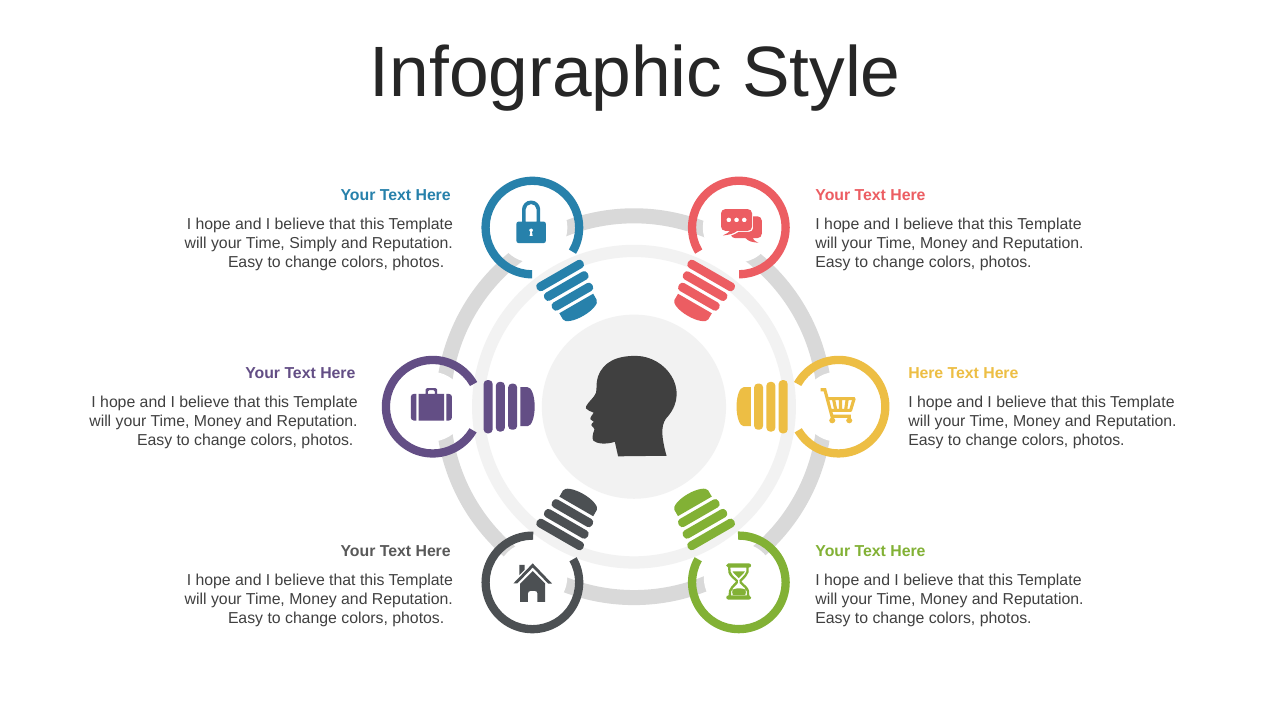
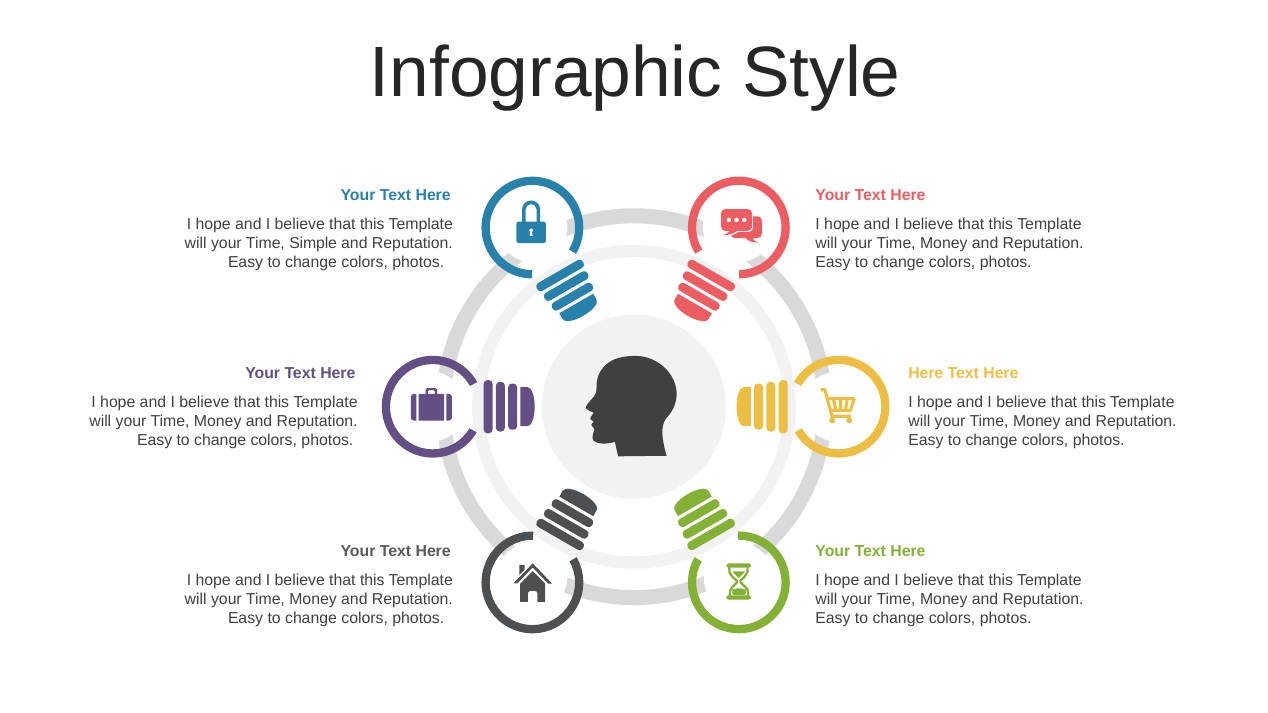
Simply: Simply -> Simple
